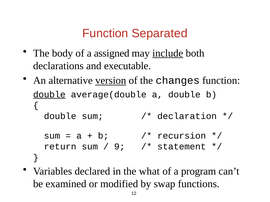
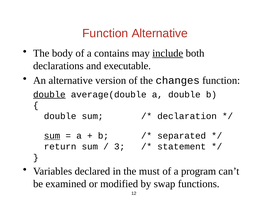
Function Separated: Separated -> Alternative
assigned: assigned -> contains
version underline: present -> none
sum at (52, 136) underline: none -> present
recursion: recursion -> separated
9: 9 -> 3
what: what -> must
